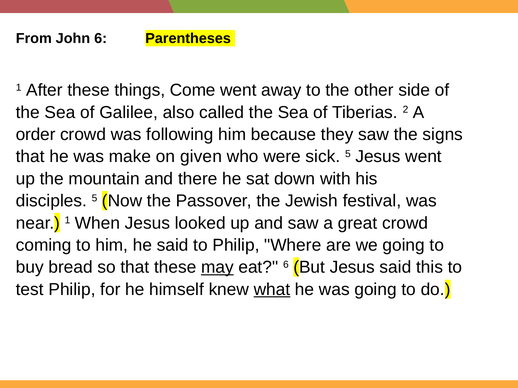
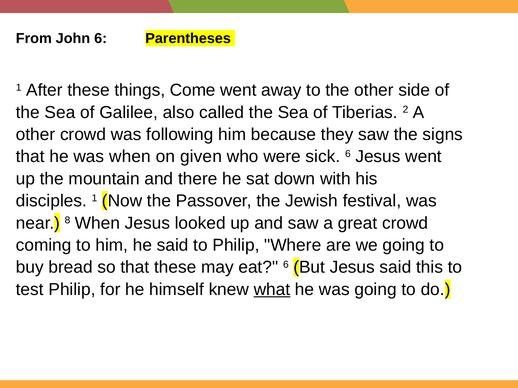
order at (36, 135): order -> other
was make: make -> when
sick 5: 5 -> 6
disciples 5: 5 -> 1
near 1: 1 -> 8
may underline: present -> none
